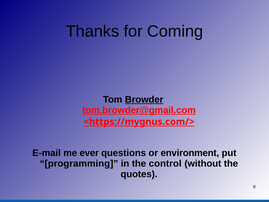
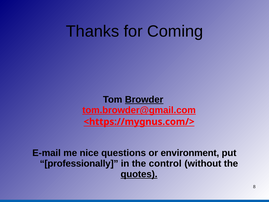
ever: ever -> nice
programming: programming -> professionally
quotes underline: none -> present
